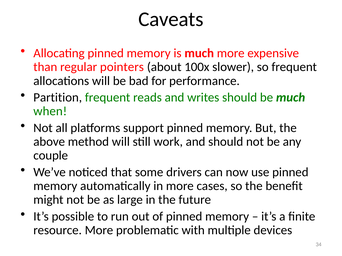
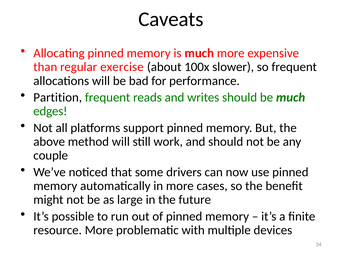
pointers: pointers -> exercise
when: when -> edges
